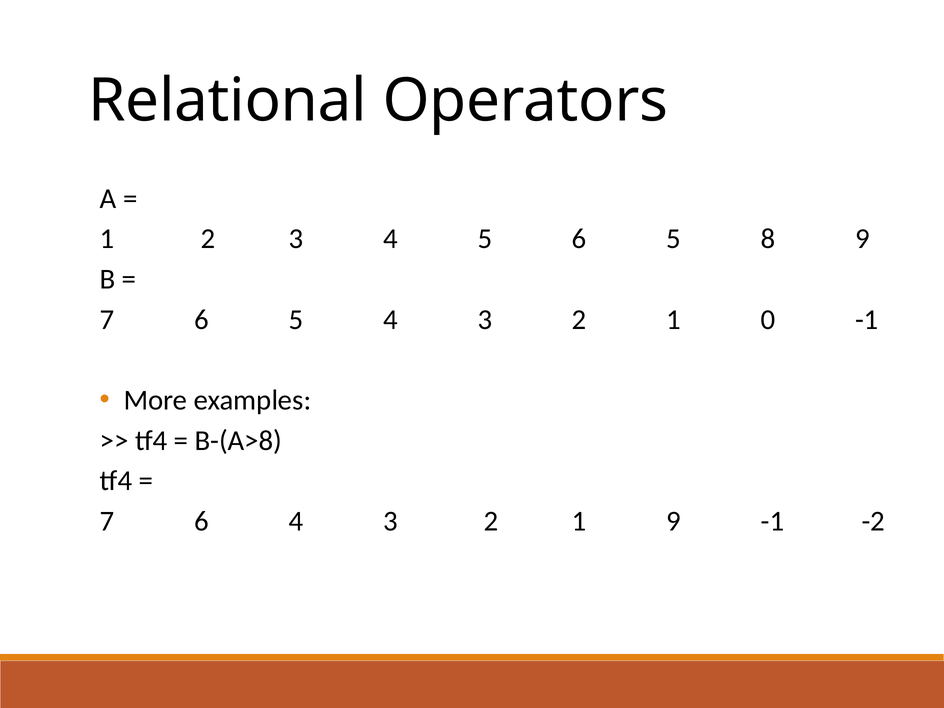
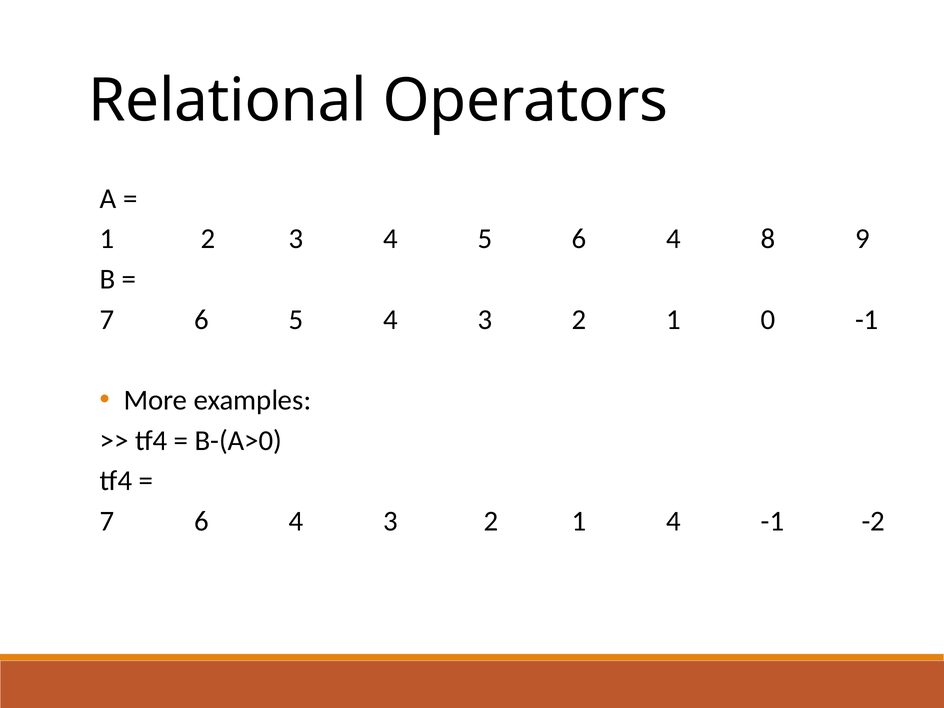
5 6 5: 5 -> 4
B-(A>8: B-(A>8 -> B-(A>0
1 9: 9 -> 4
